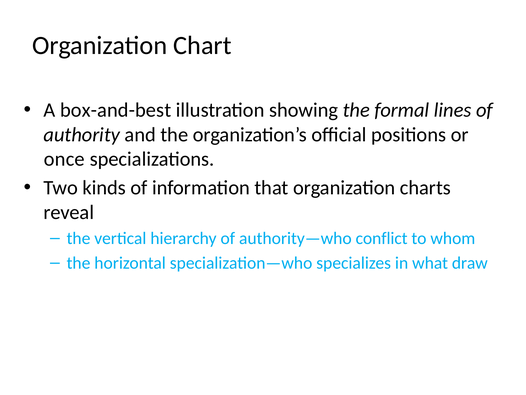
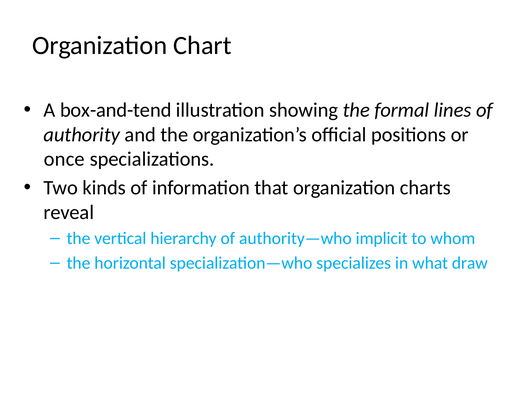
box-and-best: box-and-best -> box-and-tend
conflict: conflict -> implicit
